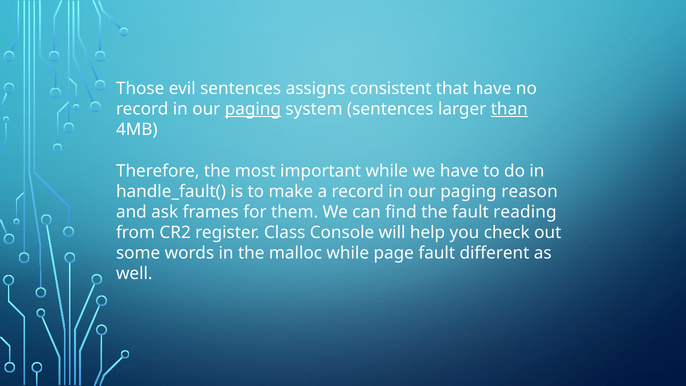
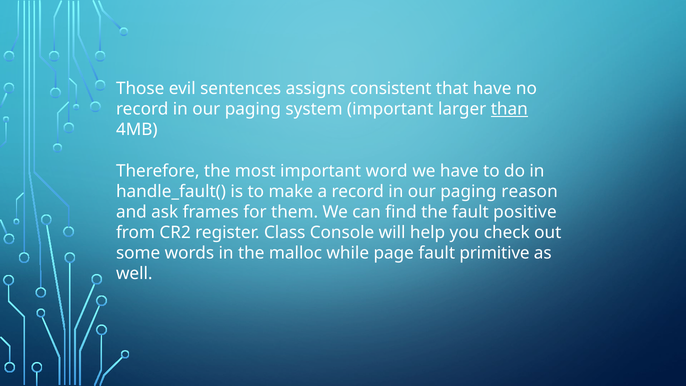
paging at (253, 109) underline: present -> none
system sentences: sentences -> important
important while: while -> word
reading: reading -> positive
different: different -> primitive
